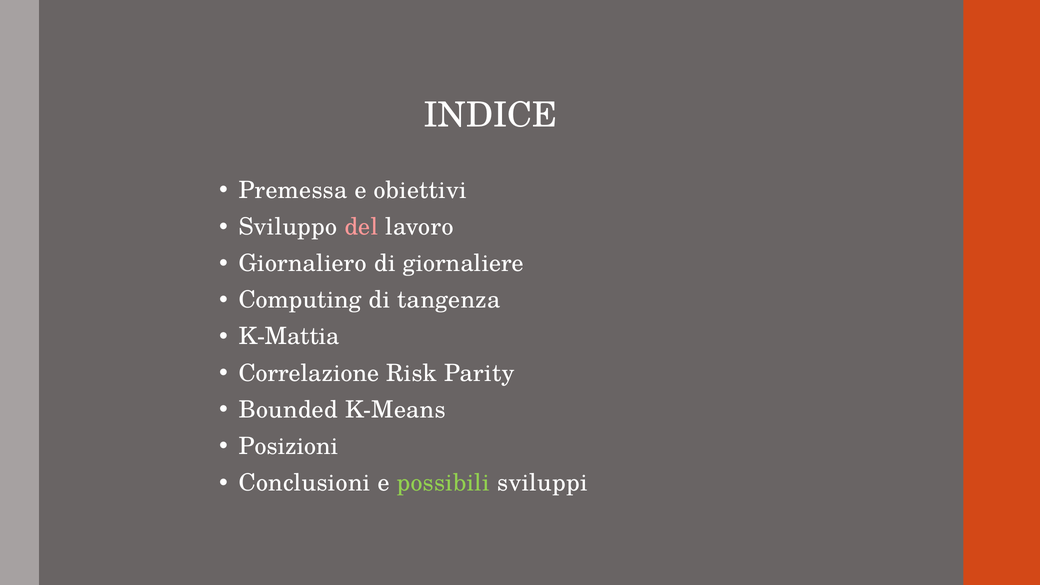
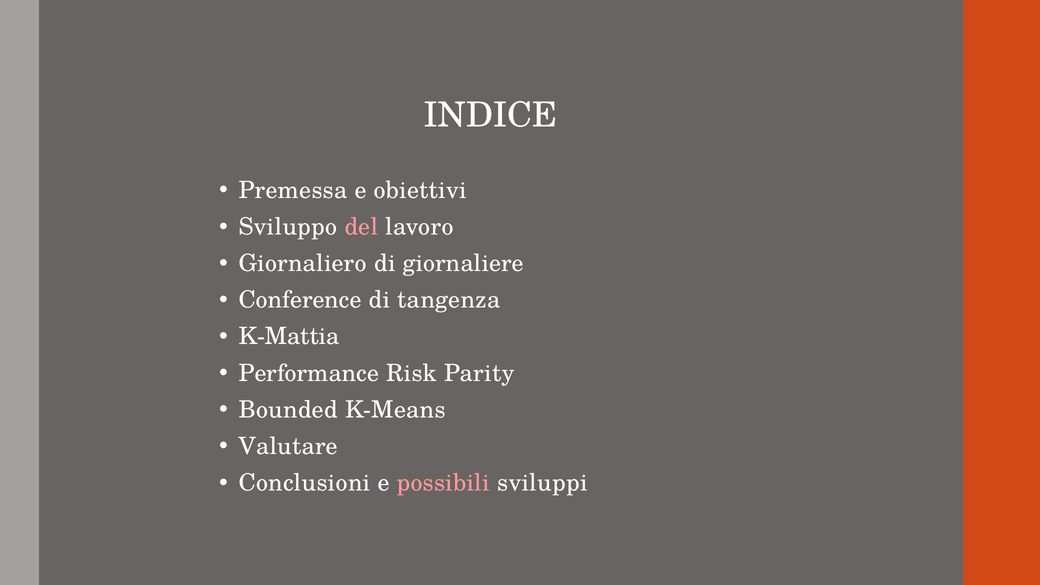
Computing: Computing -> Conference
Correlazione: Correlazione -> Performance
Posizioni: Posizioni -> Valutare
possibili colour: light green -> pink
